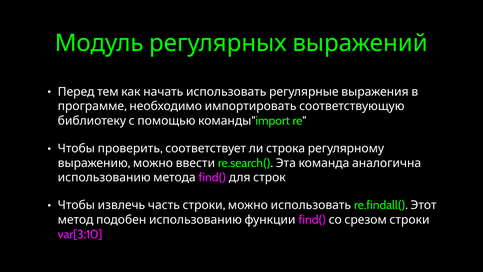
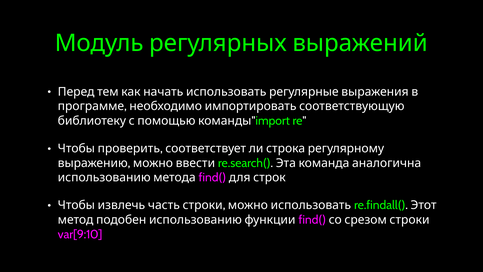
var[3:10: var[3:10 -> var[9:10
